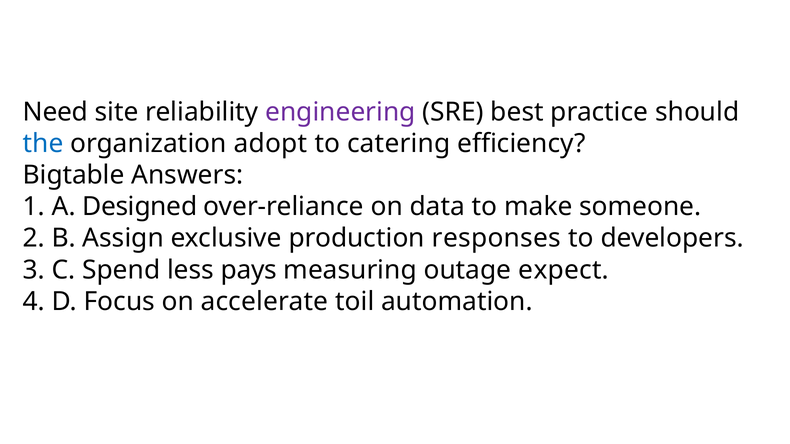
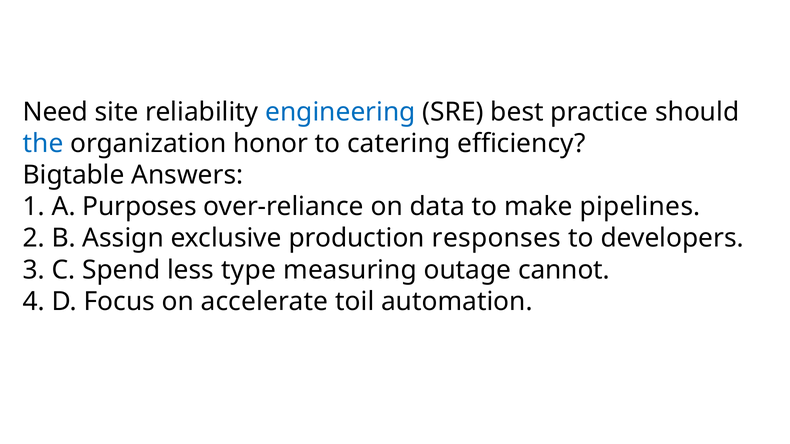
engineering colour: purple -> blue
adopt: adopt -> honor
Designed: Designed -> Purposes
someone: someone -> pipelines
pays: pays -> type
expect: expect -> cannot
